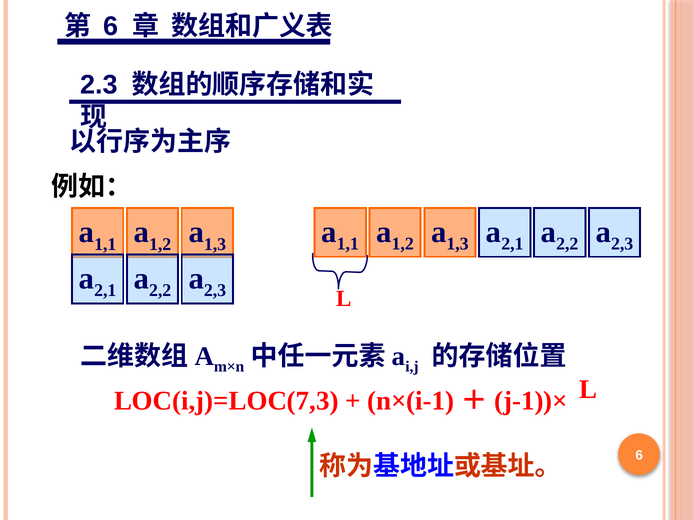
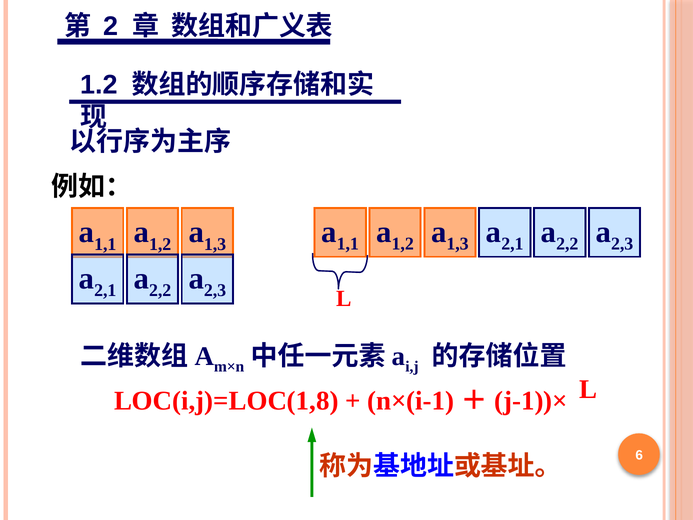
6 at (111, 26): 6 -> 2
2.3: 2.3 -> 1.2
LOC(i,j)=LOC(7,3: LOC(i,j)=LOC(7,3 -> LOC(i,j)=LOC(1,8
